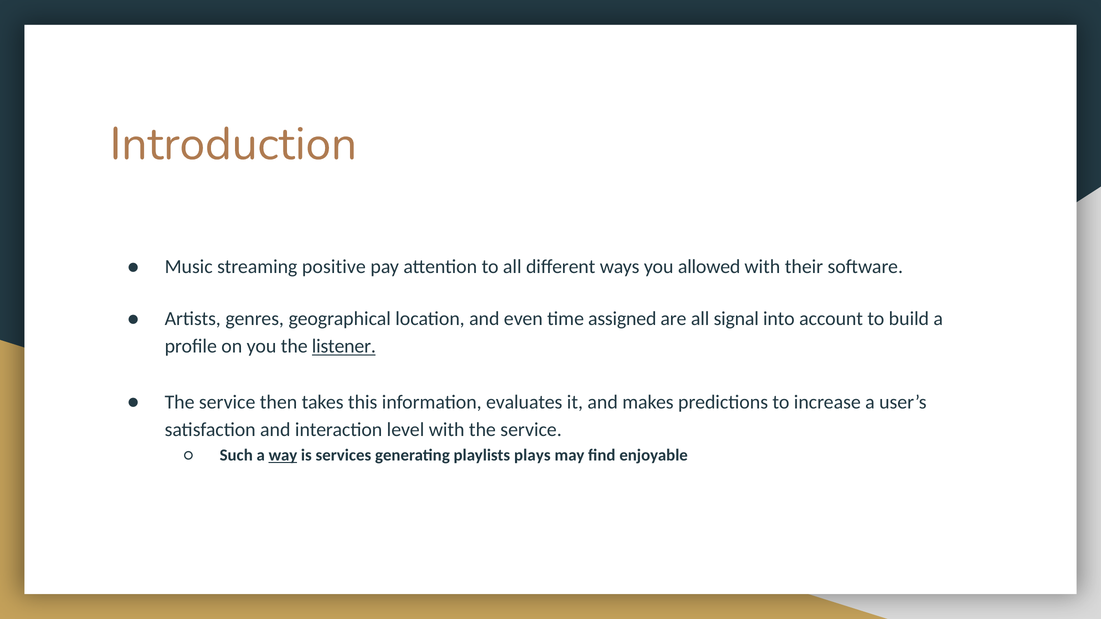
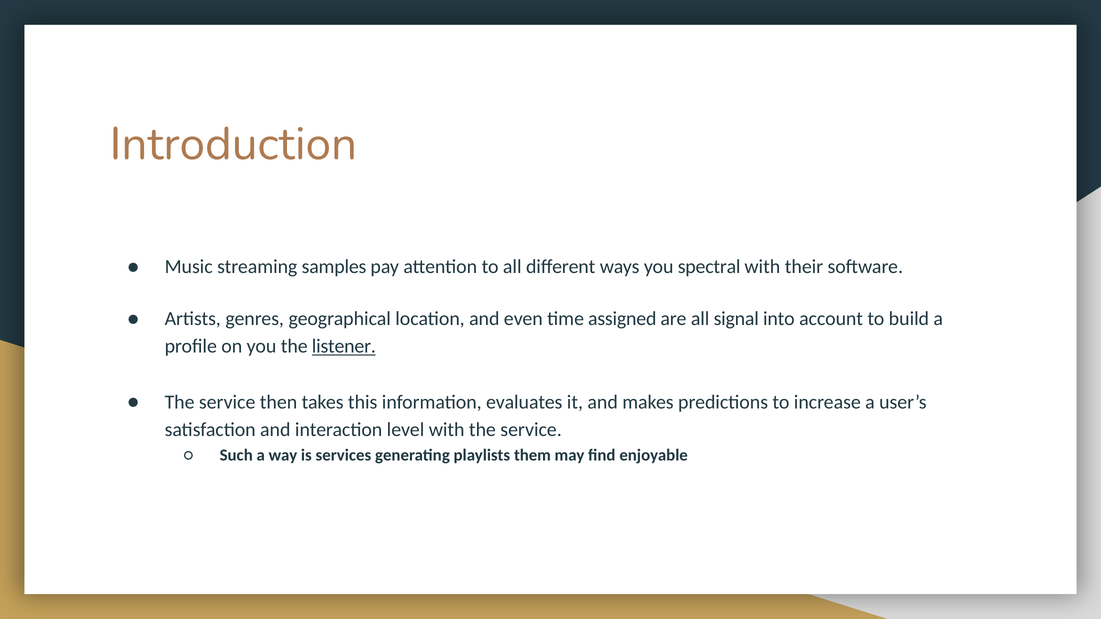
positive: positive -> samples
allowed: allowed -> spectral
way underline: present -> none
plays: plays -> them
